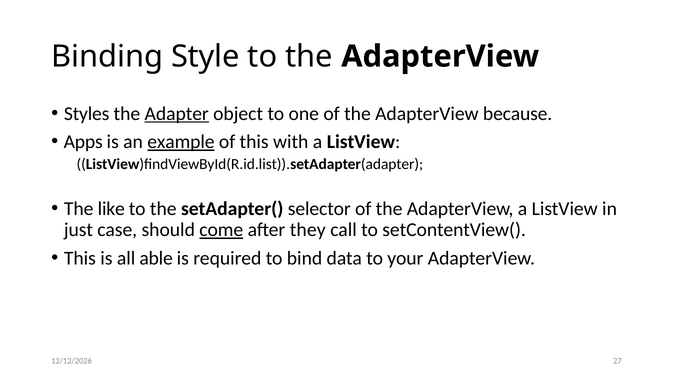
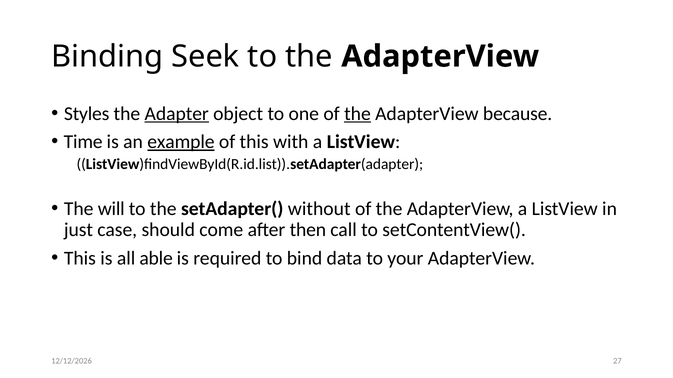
Style: Style -> Seek
the at (357, 114) underline: none -> present
Apps: Apps -> Time
like: like -> will
selector: selector -> without
come underline: present -> none
they: they -> then
